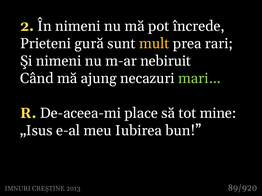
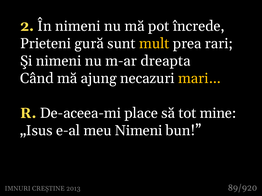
nebiruit: nebiruit -> dreapta
mari… colour: light green -> yellow
meu Iubirea: Iubirea -> Nimeni
